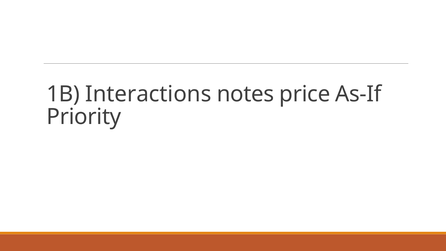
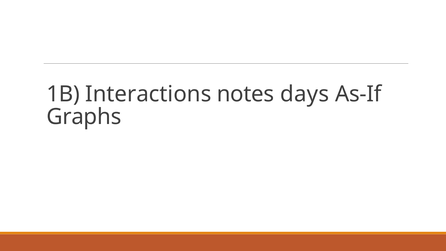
price: price -> days
Priority: Priority -> Graphs
